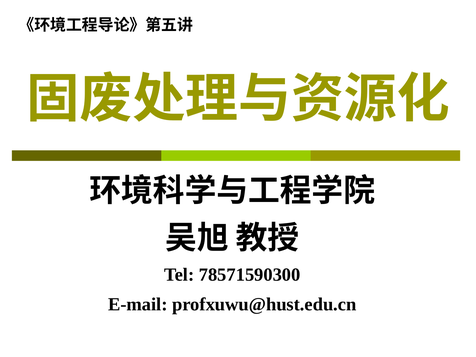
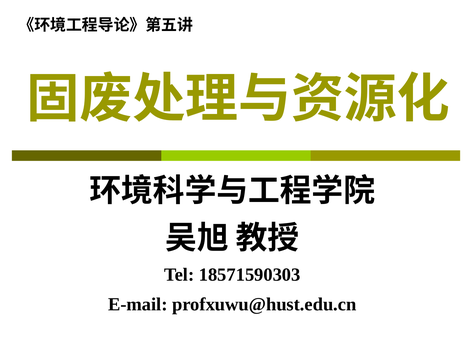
78571590300: 78571590300 -> 18571590303
